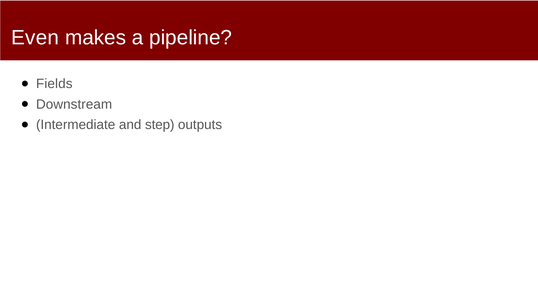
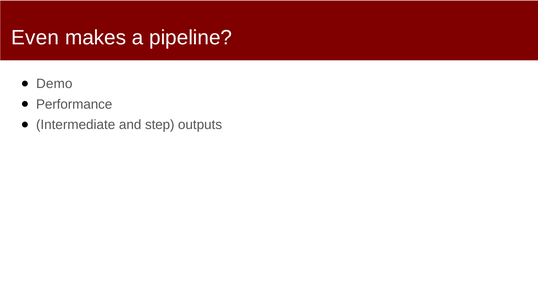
Fields: Fields -> Demo
Downstream: Downstream -> Performance
